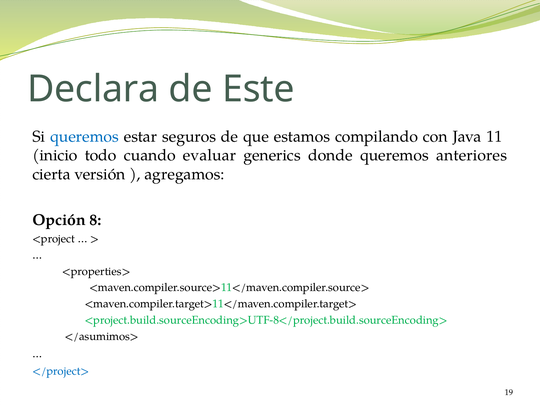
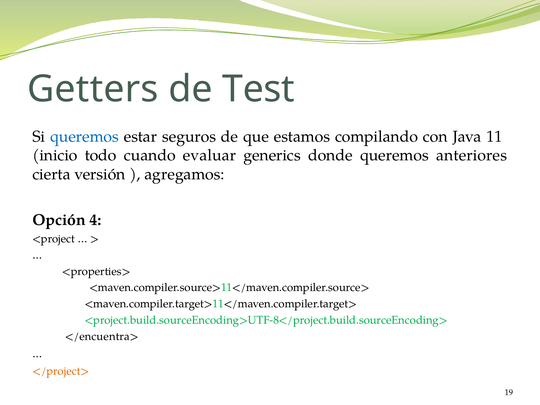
Declara: Declara -> Getters
Este: Este -> Test
8: 8 -> 4
</asumimos>: </asumimos> -> </encuentra>
</project> colour: blue -> orange
